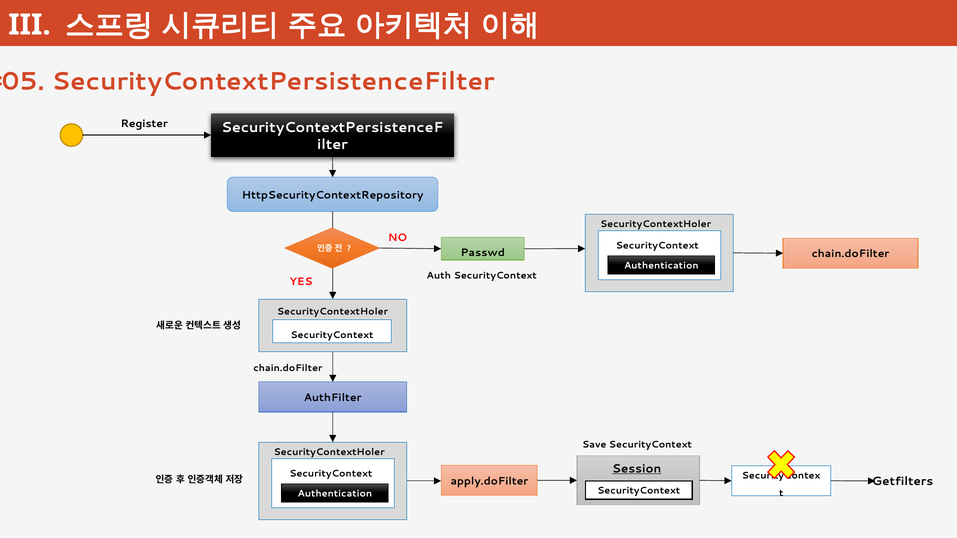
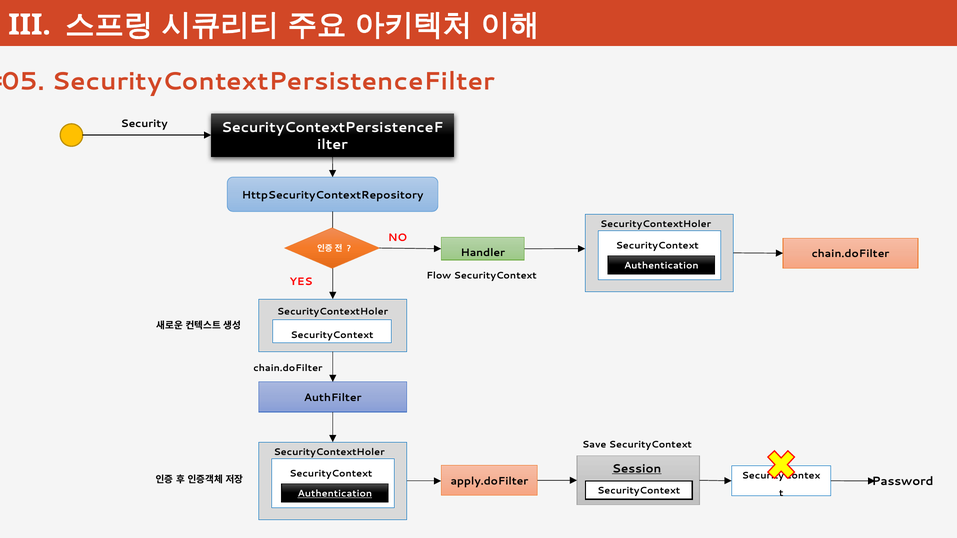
Register: Register -> Security
Passwd: Passwd -> Handler
Auth: Auth -> Flow
Getfilters: Getfilters -> Password
Authentication at (335, 494) underline: none -> present
